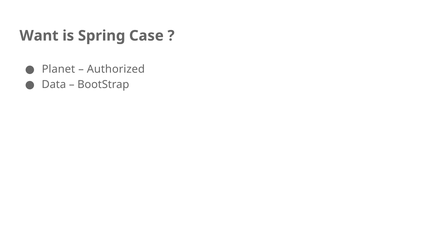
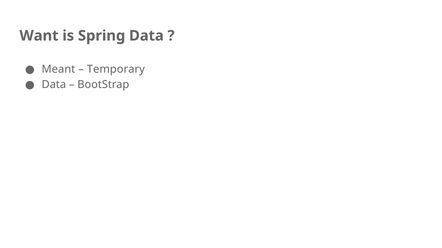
Spring Case: Case -> Data
Planet: Planet -> Meant
Authorized: Authorized -> Temporary
